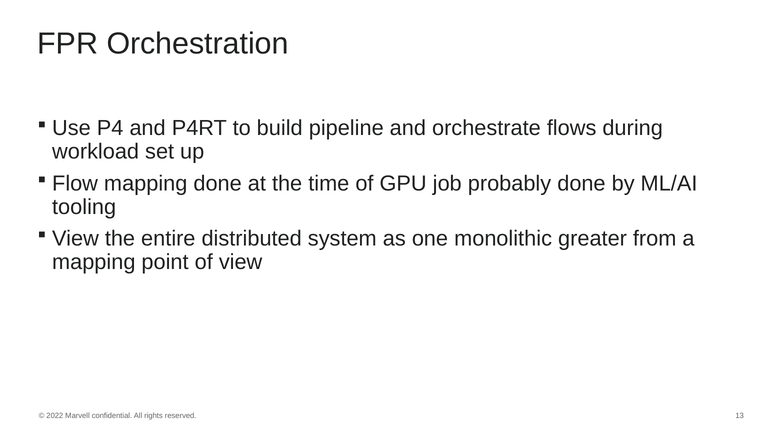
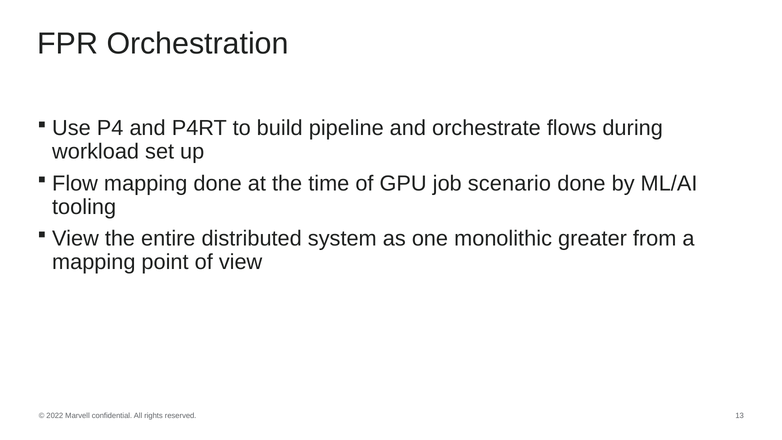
probably: probably -> scenario
